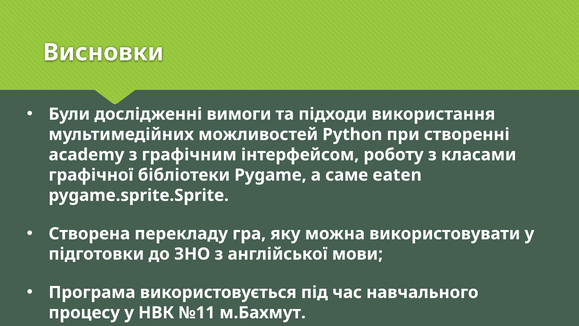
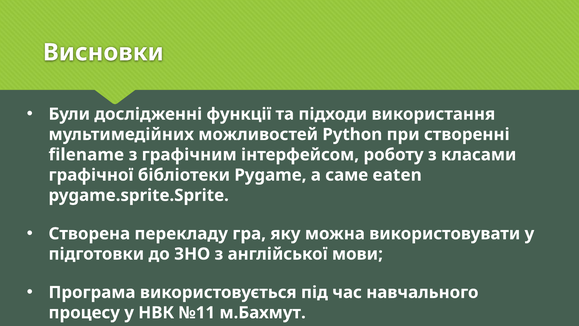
вимоги: вимоги -> функції
academy: academy -> filename
